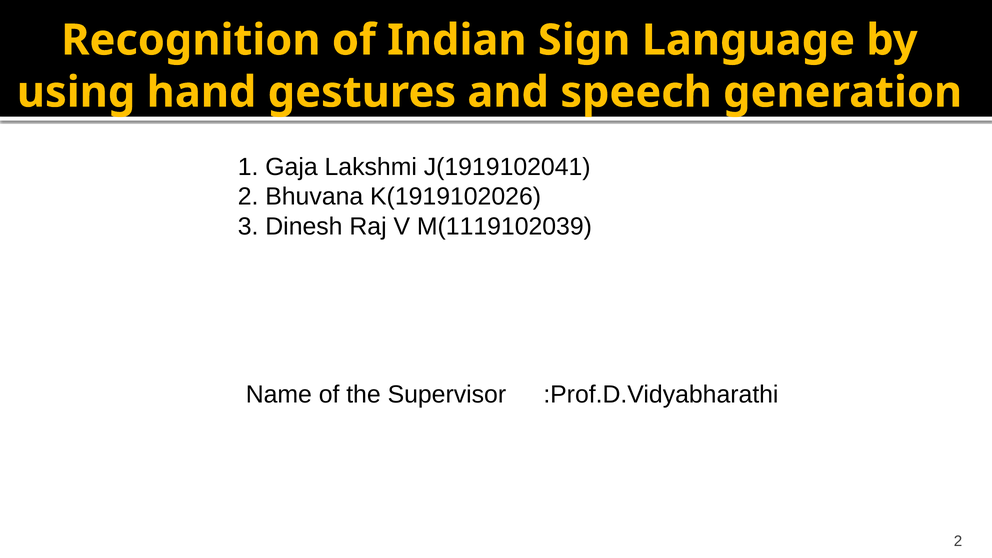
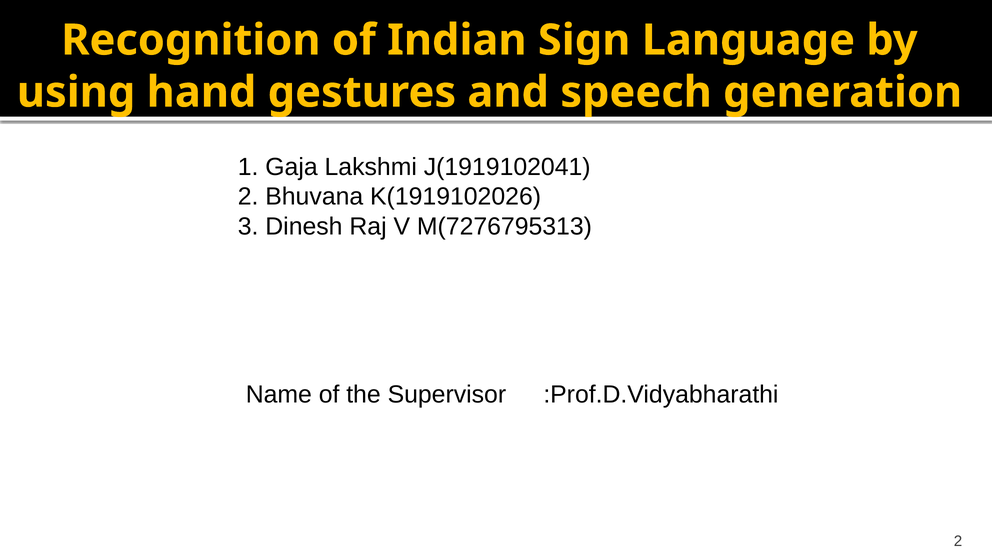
M(1119102039: M(1119102039 -> M(7276795313
